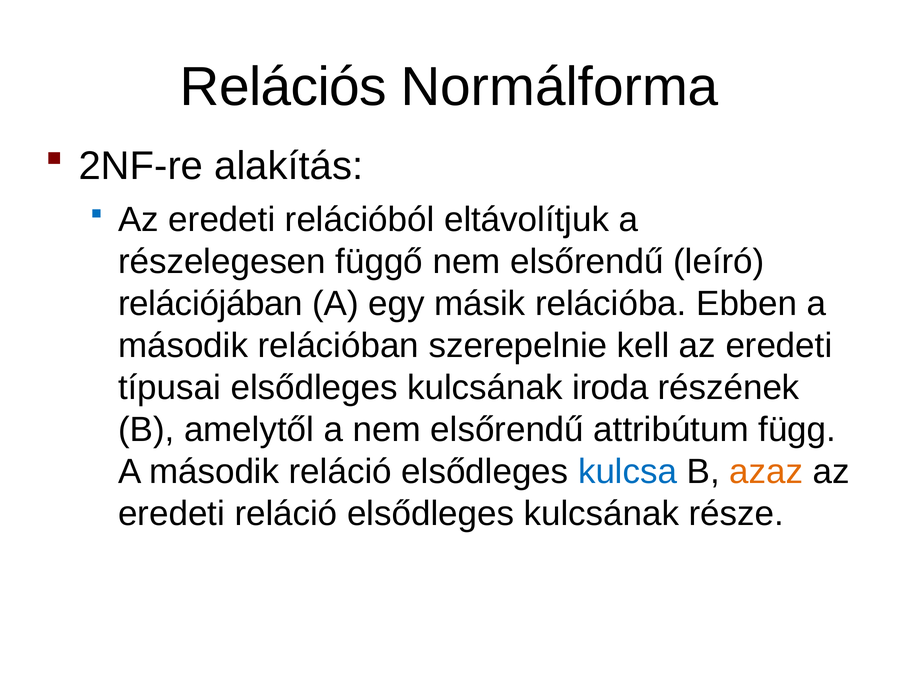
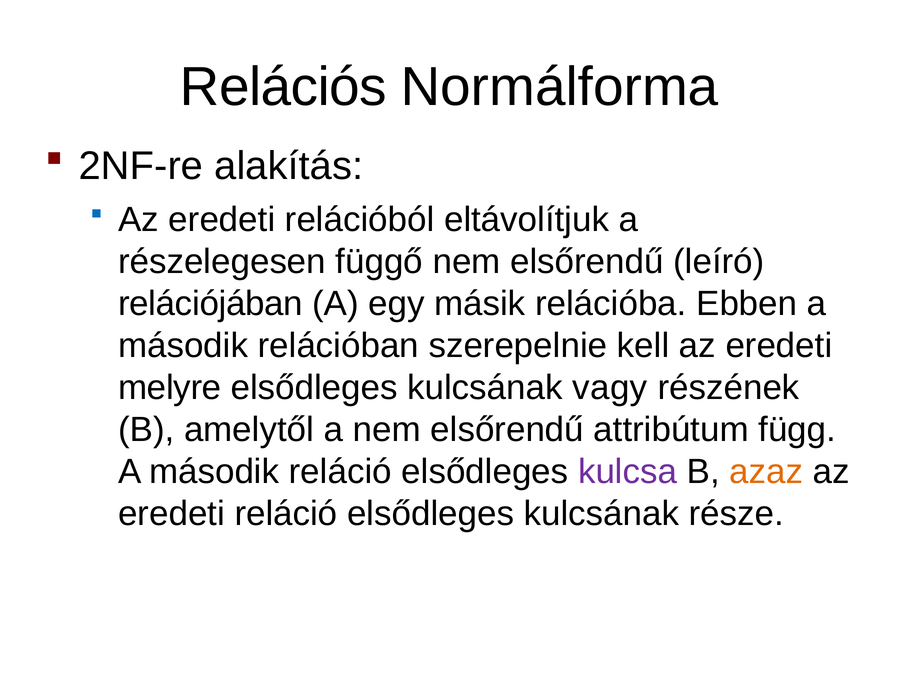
típusai: típusai -> melyre
iroda: iroda -> vagy
kulcsa colour: blue -> purple
